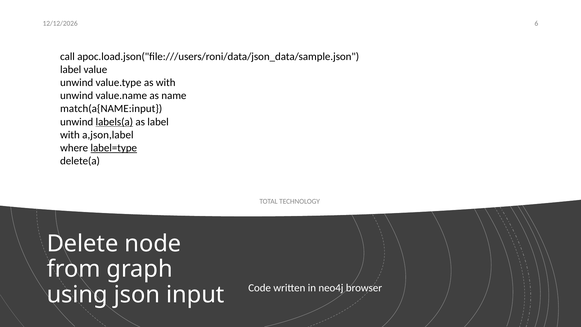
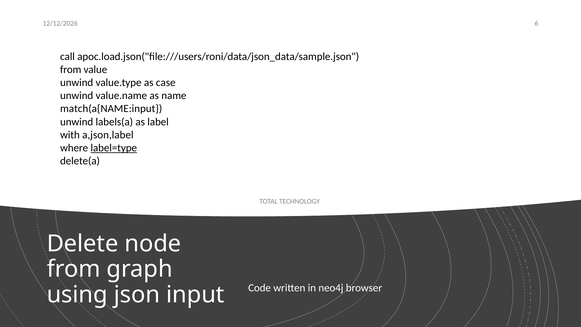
label at (71, 69): label -> from
as with: with -> case
labels(a underline: present -> none
